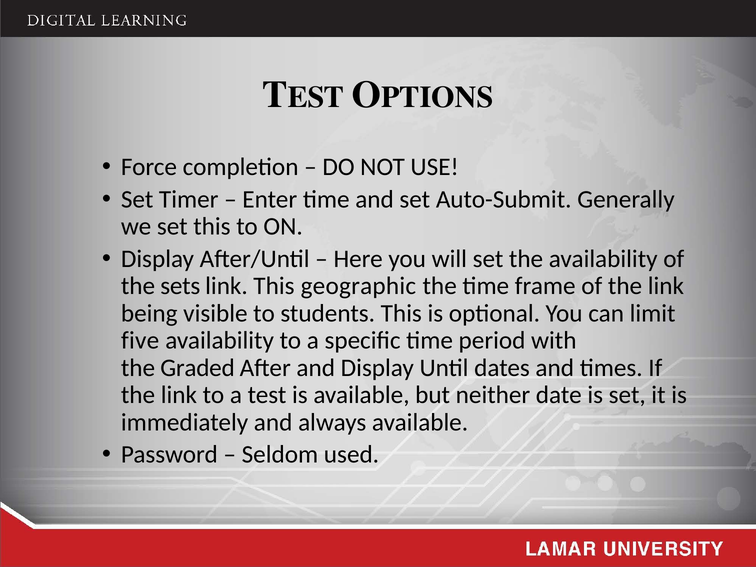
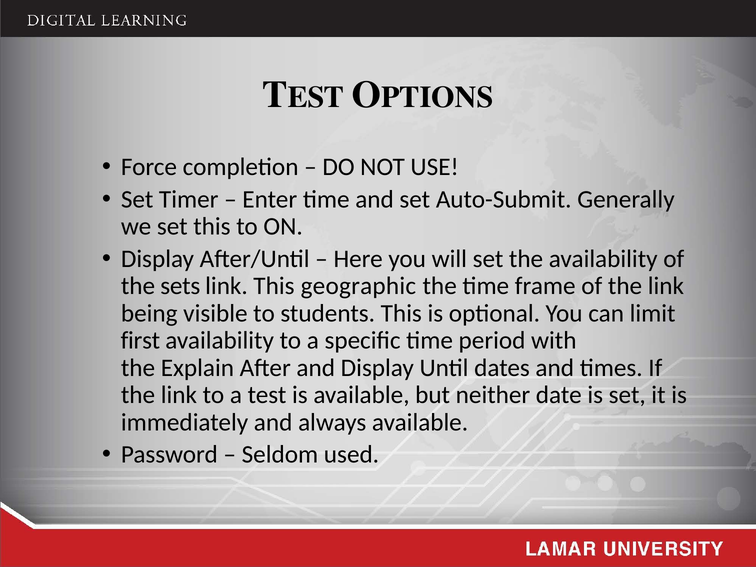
five: five -> first
Graded: Graded -> Explain
